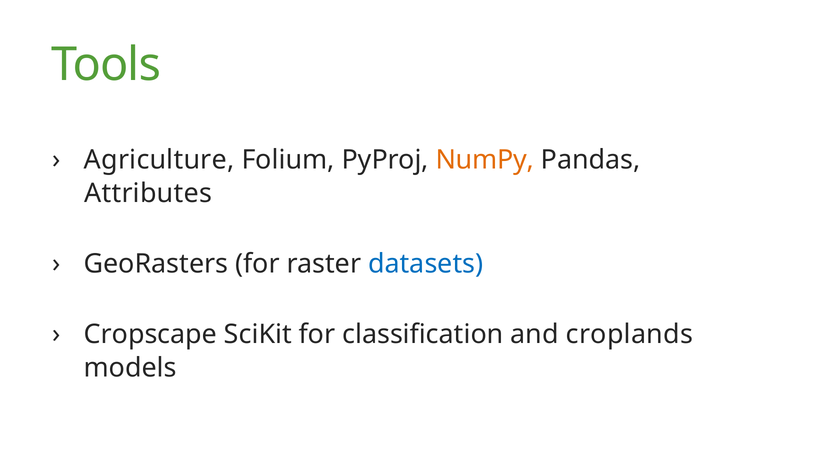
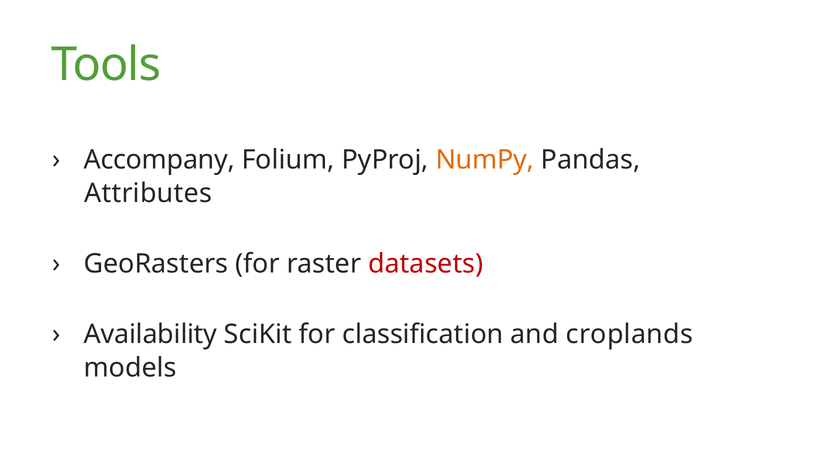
Agriculture: Agriculture -> Accompany
datasets colour: blue -> red
Cropscape: Cropscape -> Availability
